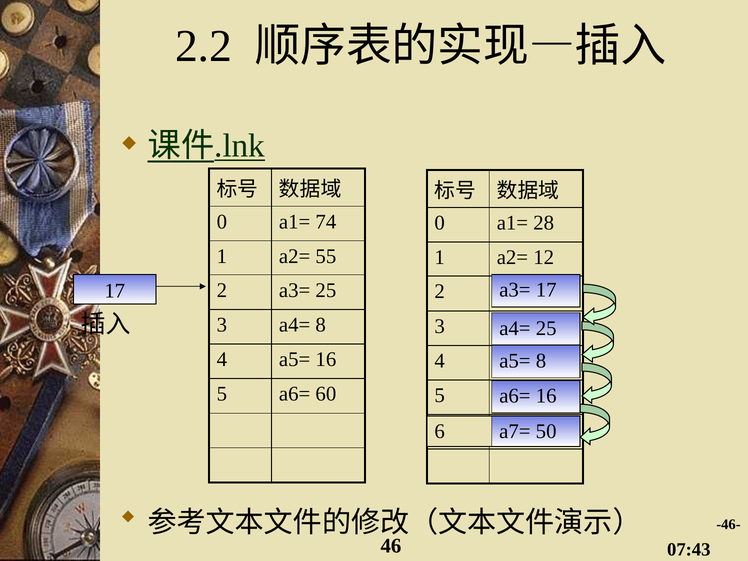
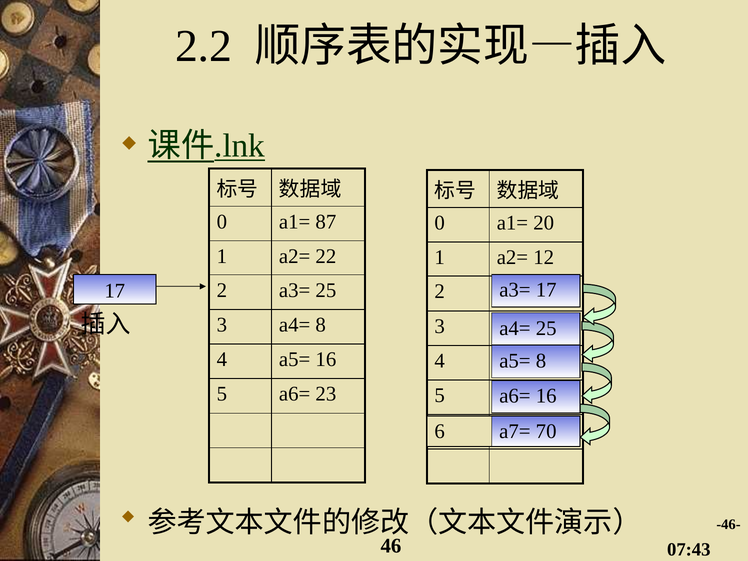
74: 74 -> 87
a1= 28: 28 -> 20
55: 55 -> 22
60: 60 -> 23
50: 50 -> 70
